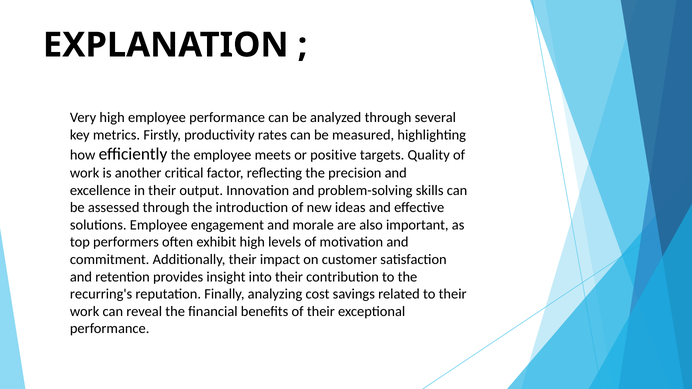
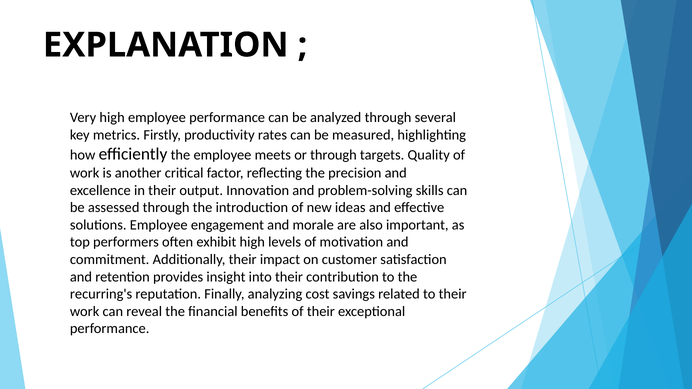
or positive: positive -> through
